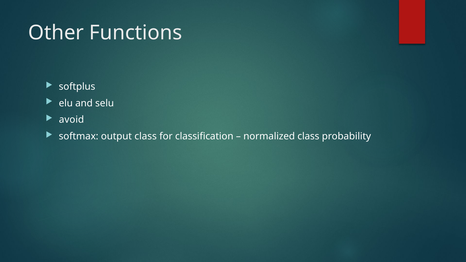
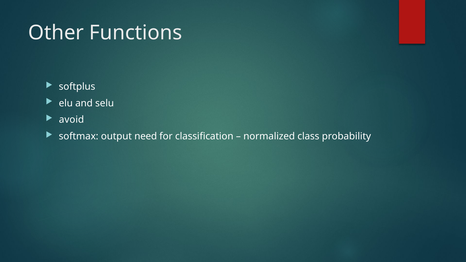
output class: class -> need
